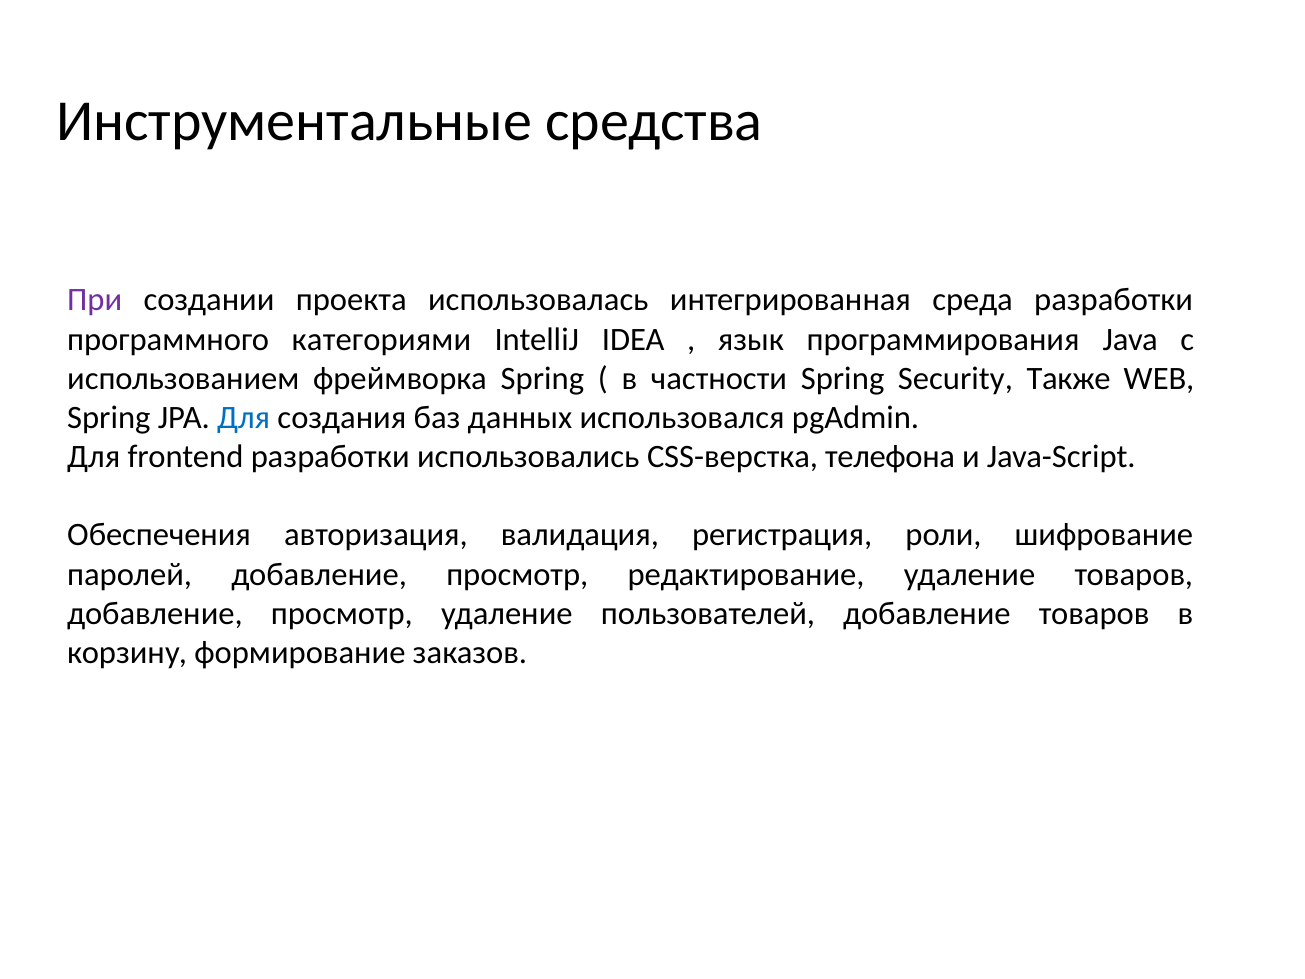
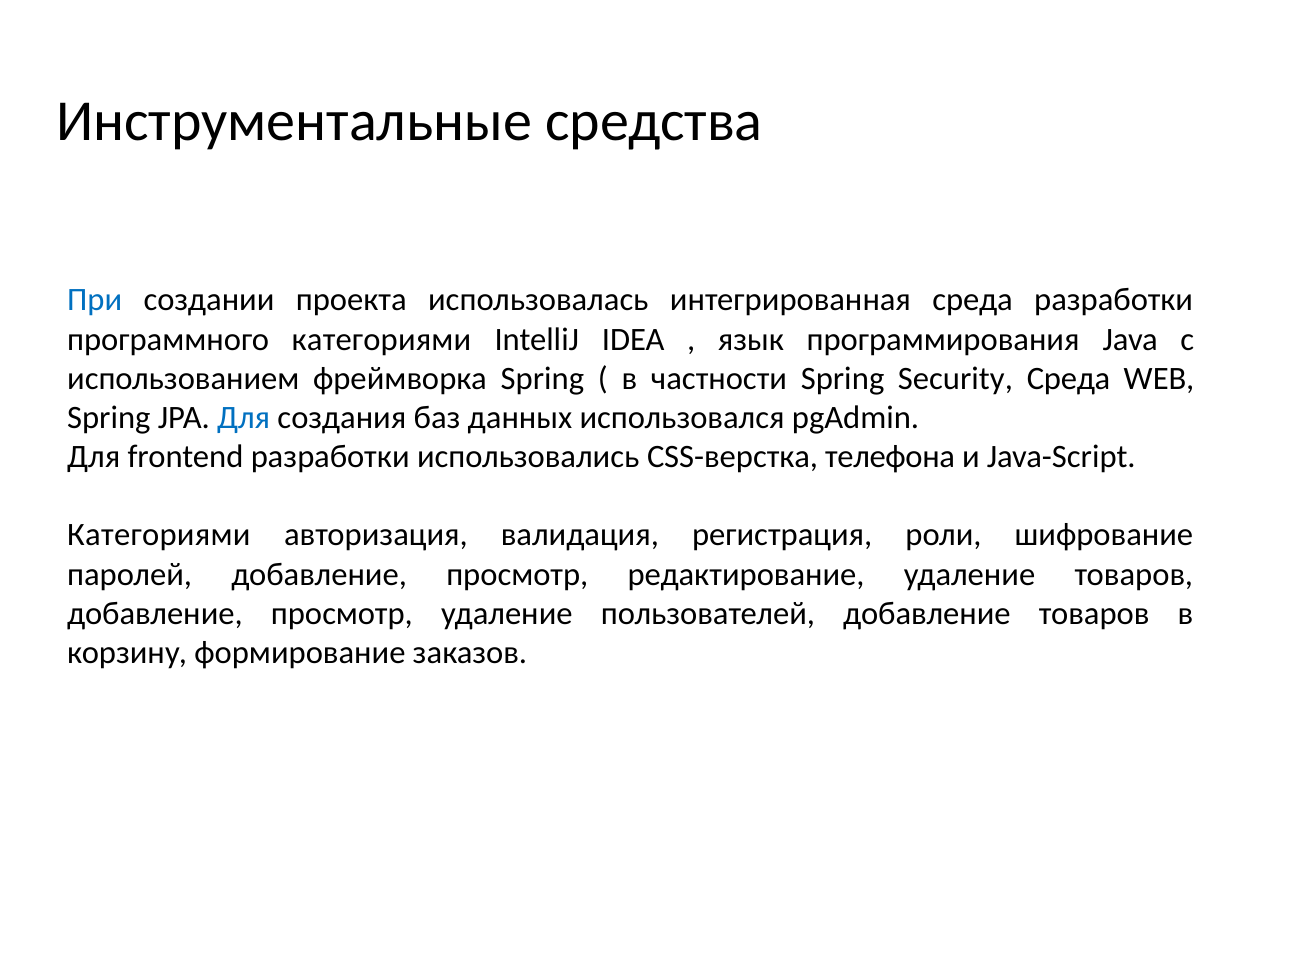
При colour: purple -> blue
Security Также: Также -> Среда
Обеспечения at (159, 535): Обеспечения -> Категориями
